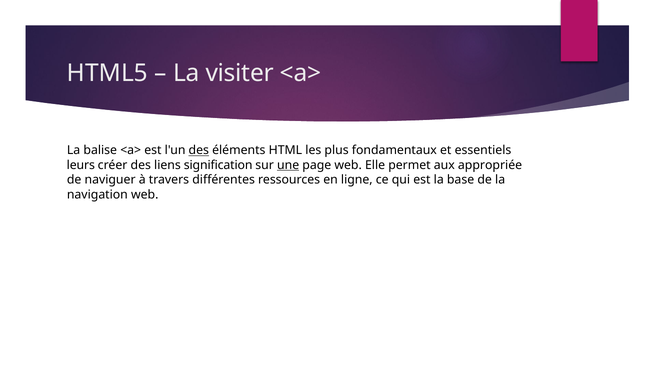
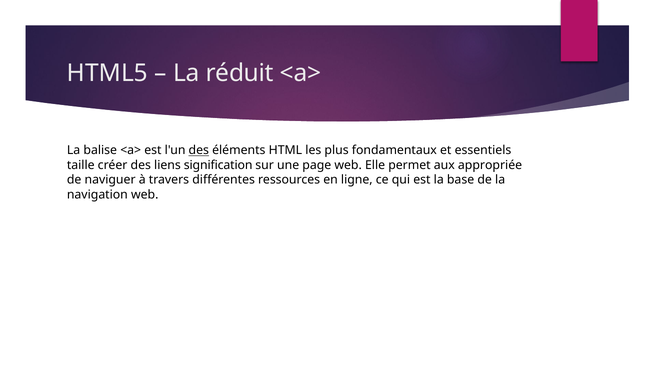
visiter: visiter -> réduit
leurs: leurs -> taille
une underline: present -> none
